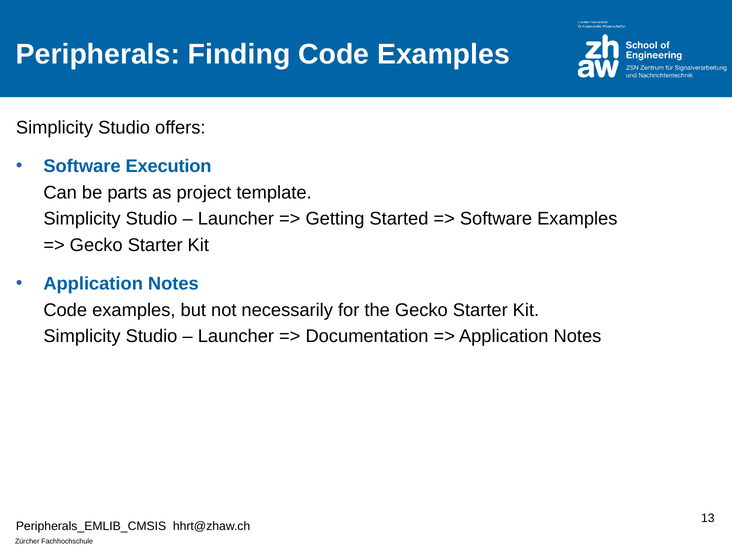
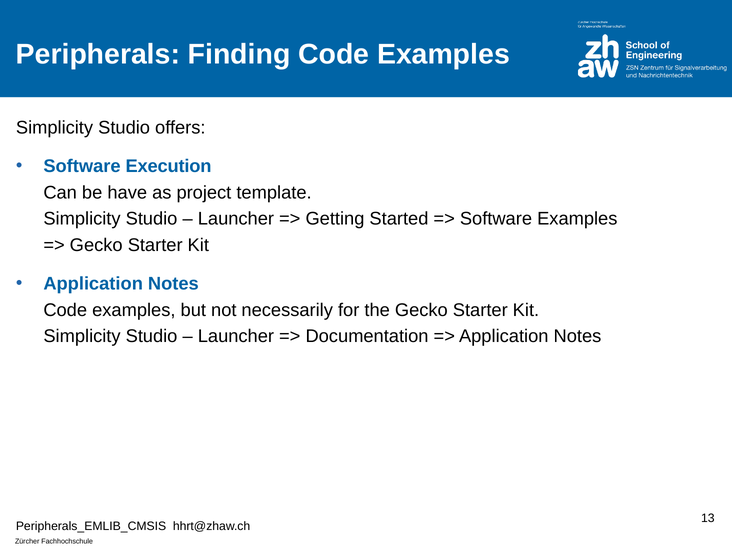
parts: parts -> have
